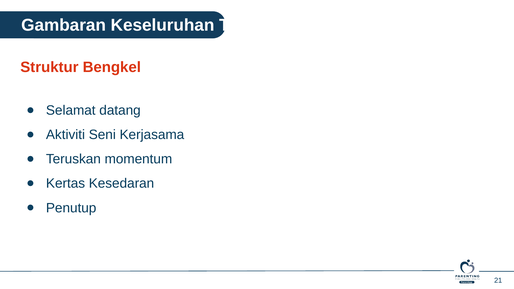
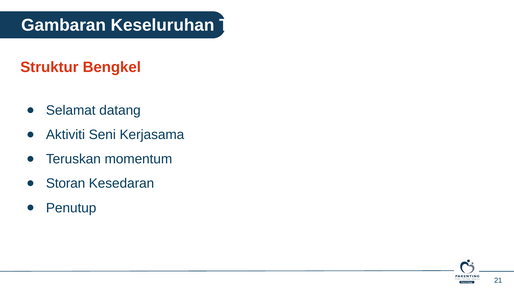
Kertas: Kertas -> Storan
